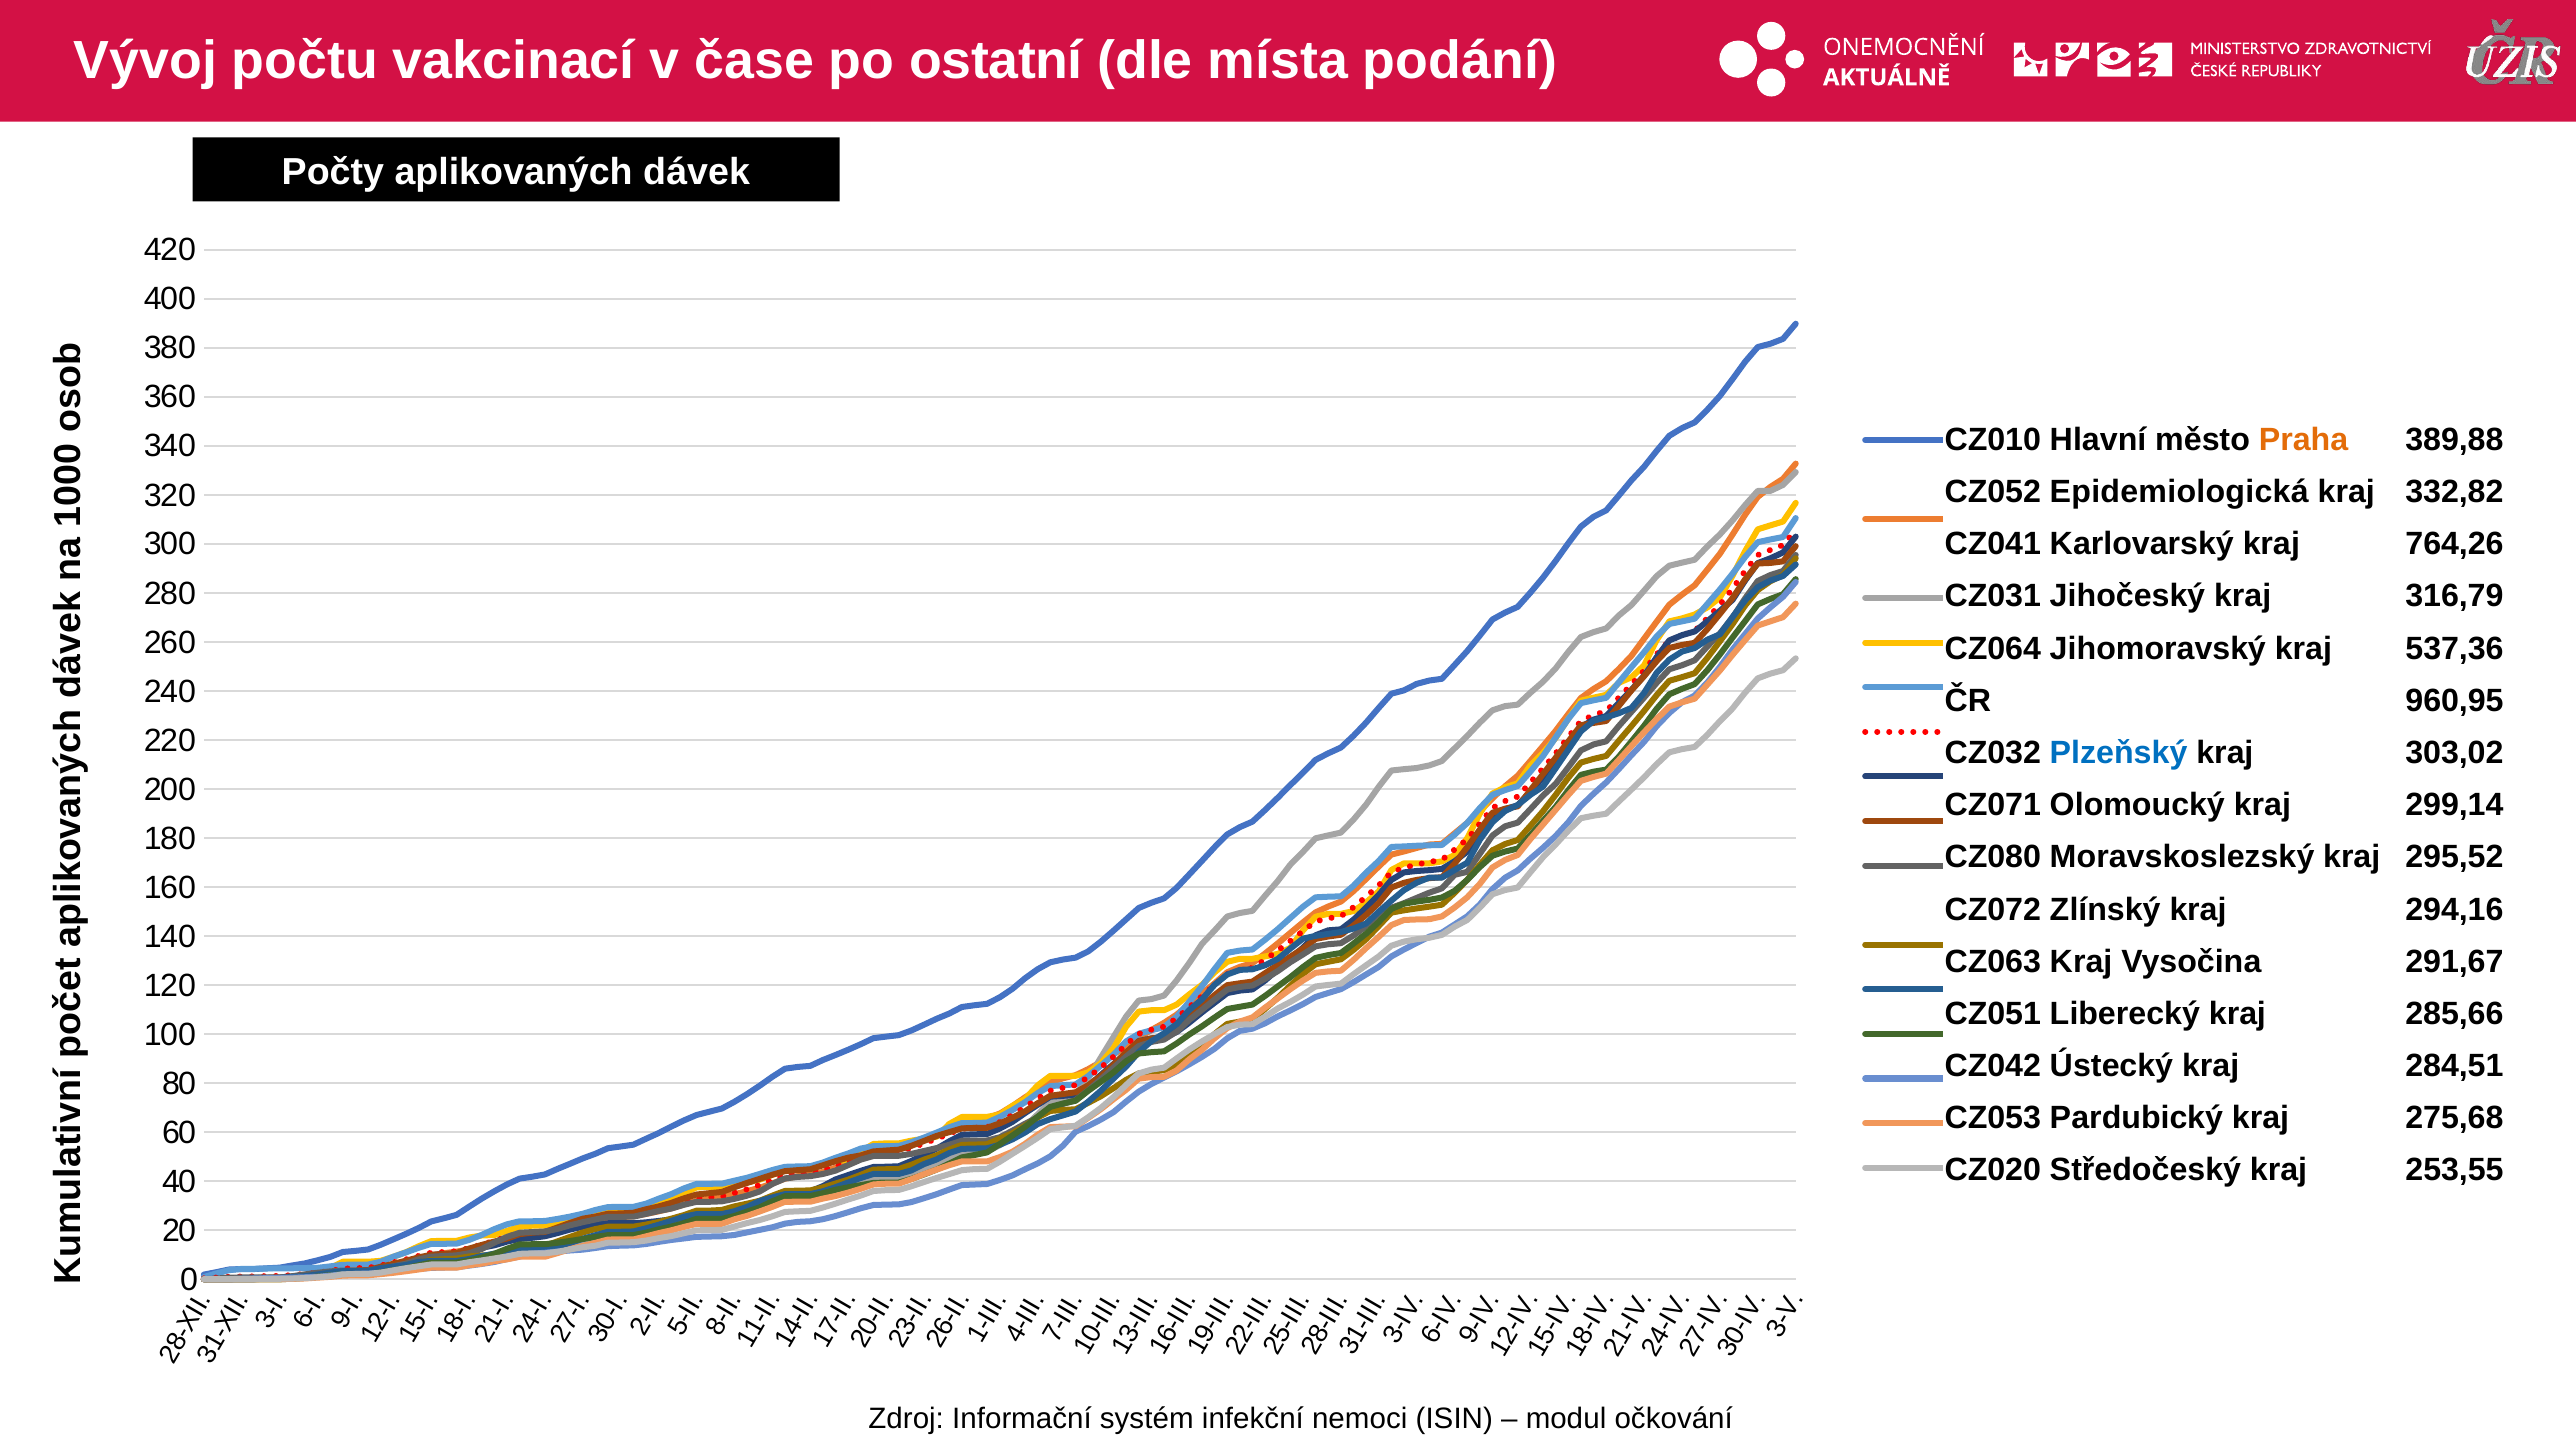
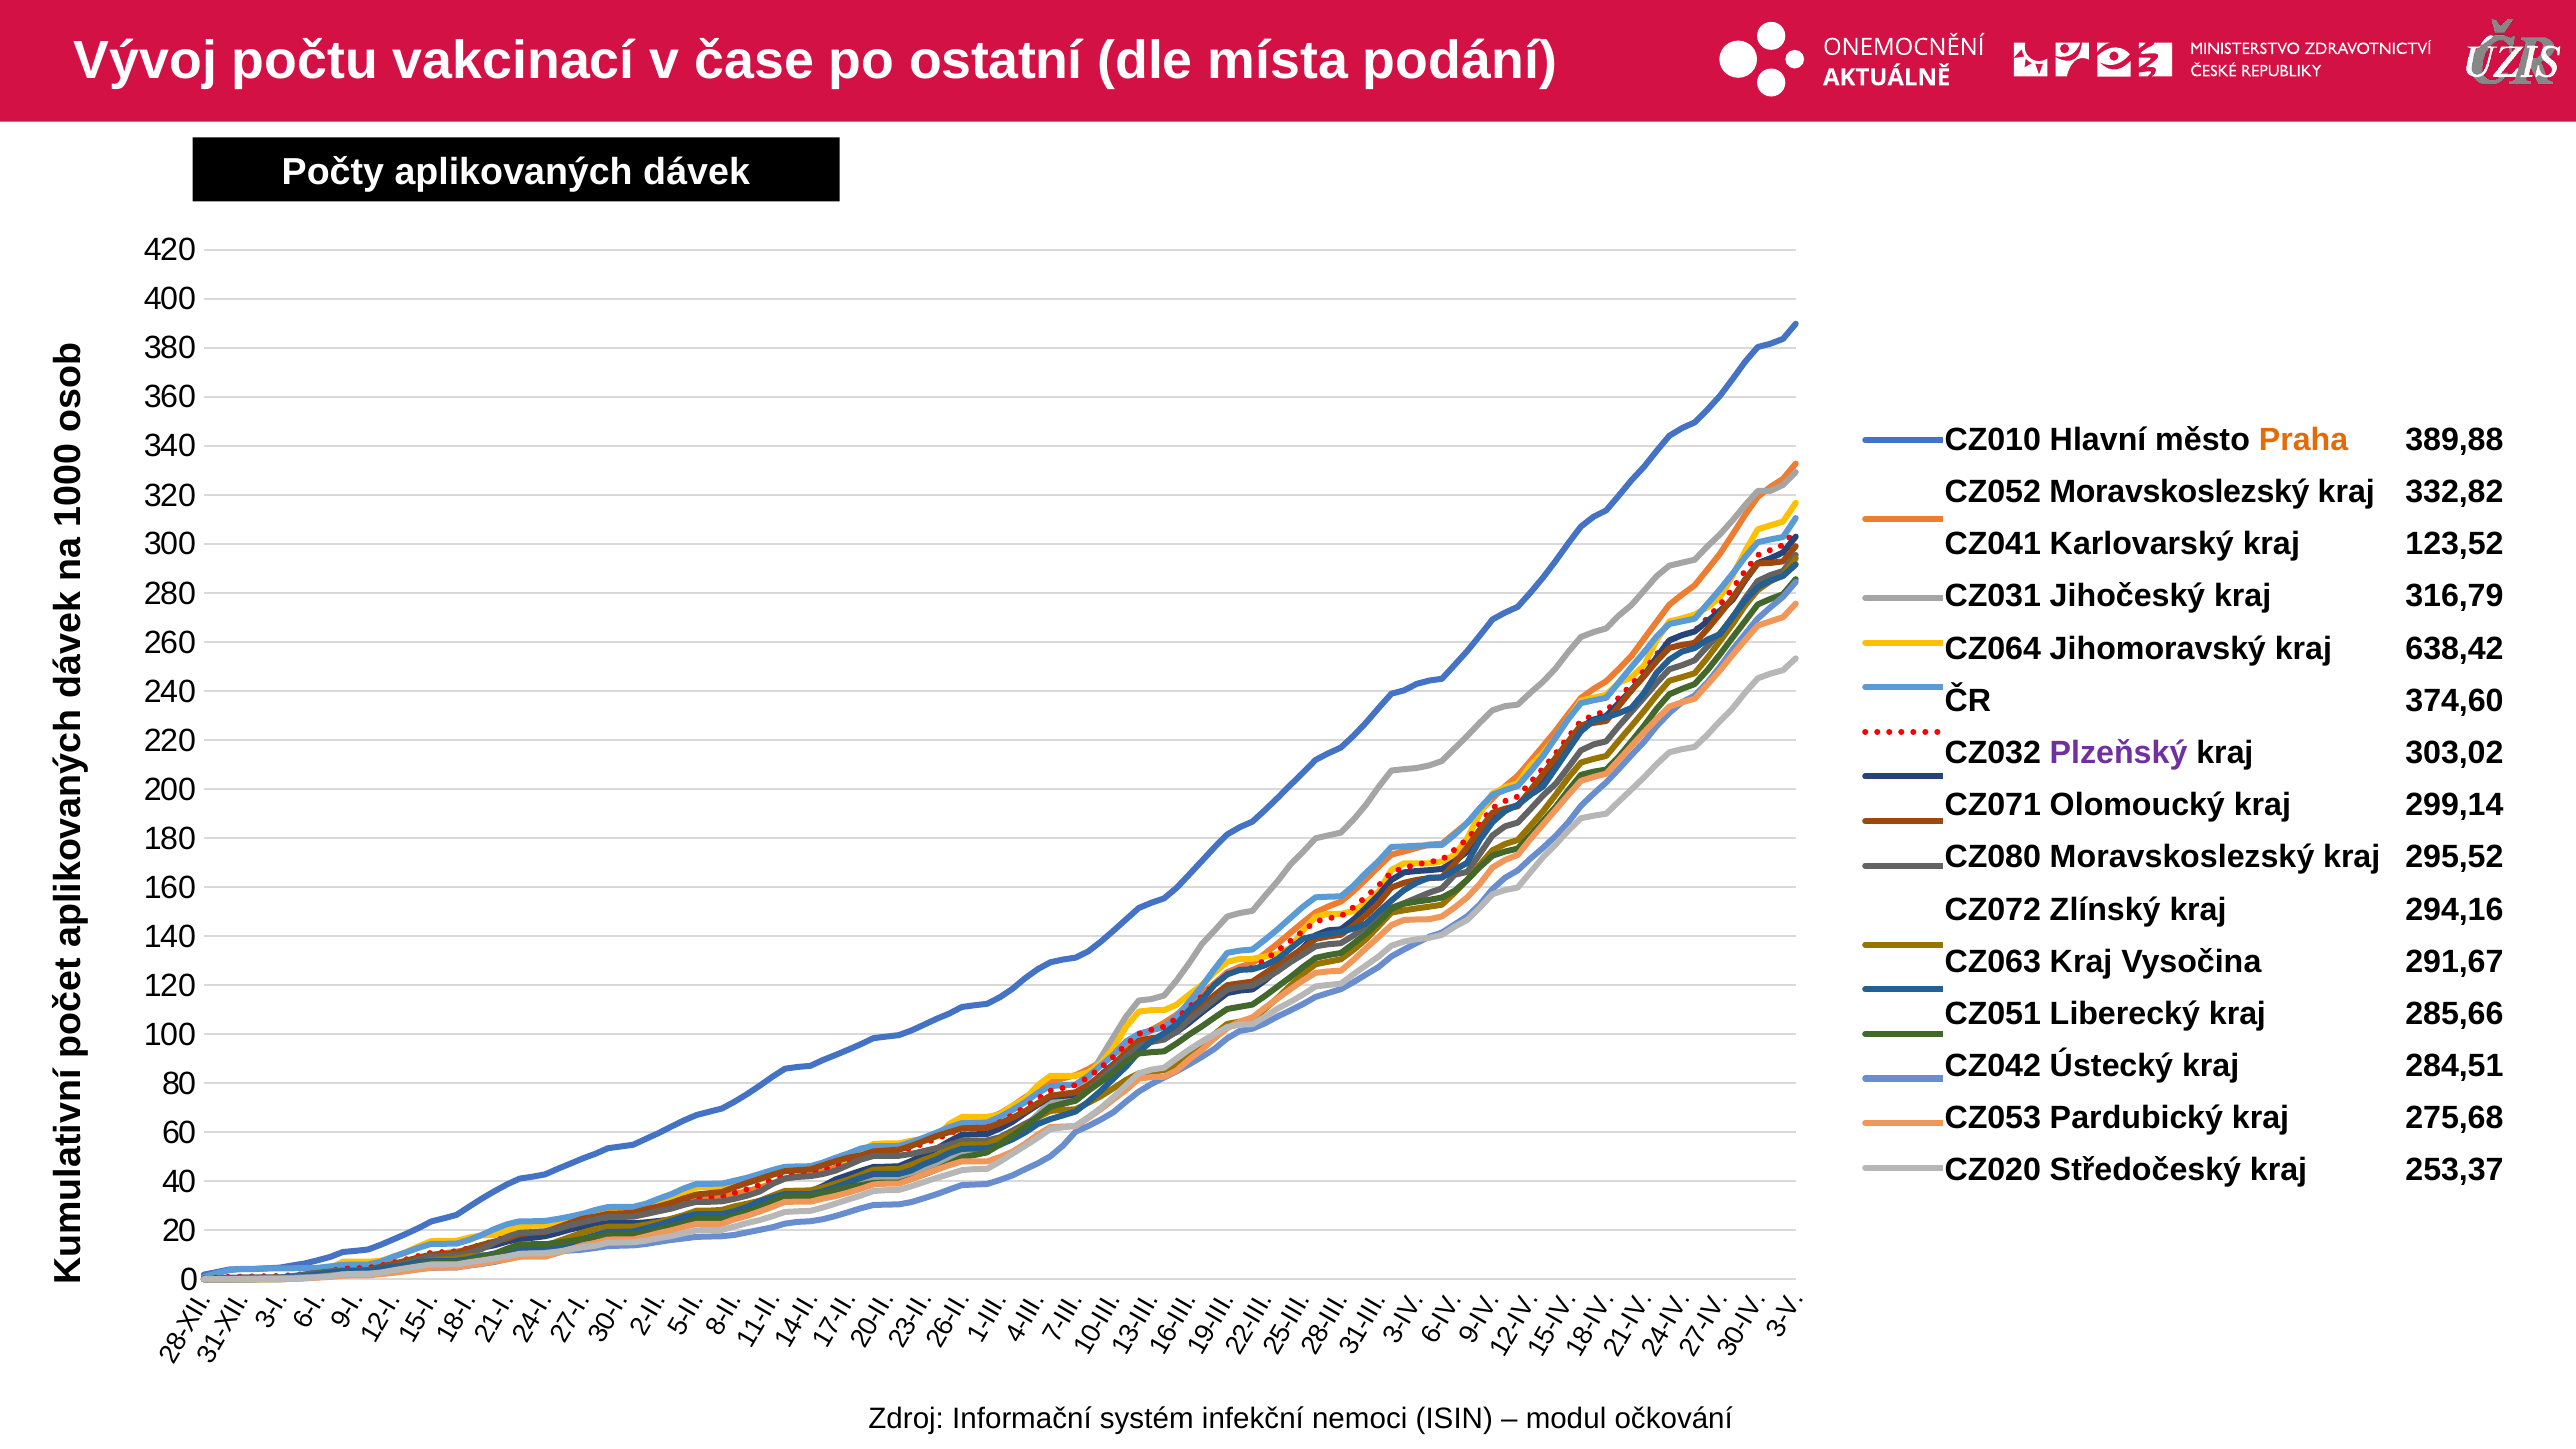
CZ052 Epidemiologická: Epidemiologická -> Moravskoslezský
764,26: 764,26 -> 123,52
537,36: 537,36 -> 638,42
960,95: 960,95 -> 374,60
Plzeňský at (2119, 753) colour: blue -> purple
253,55: 253,55 -> 253,37
